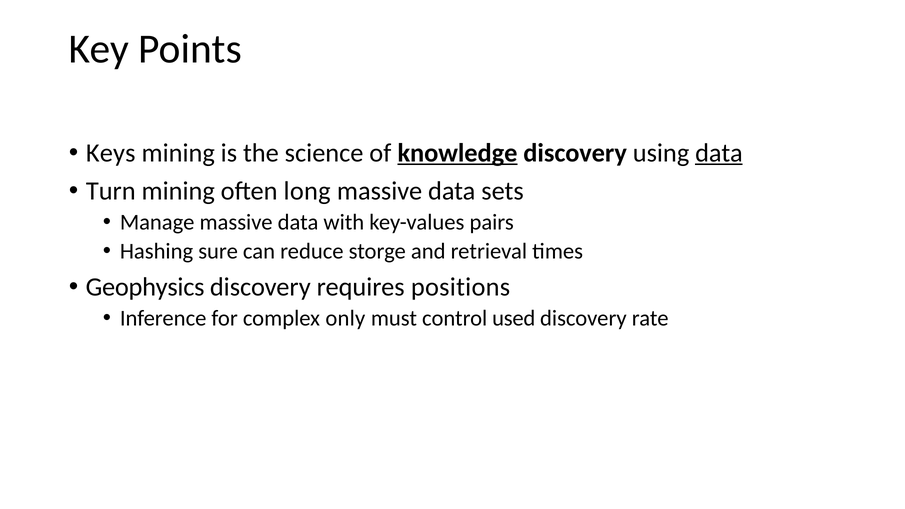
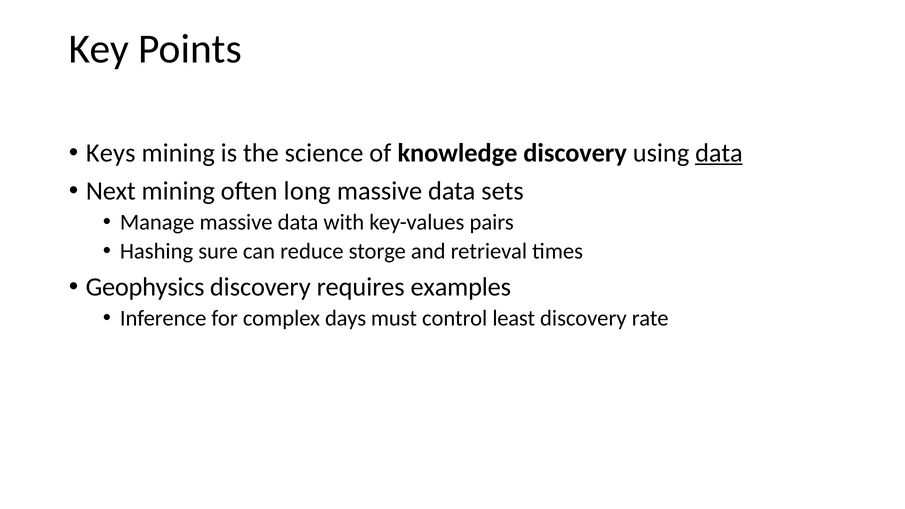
knowledge underline: present -> none
Turn: Turn -> Next
positions: positions -> examples
only: only -> days
used: used -> least
